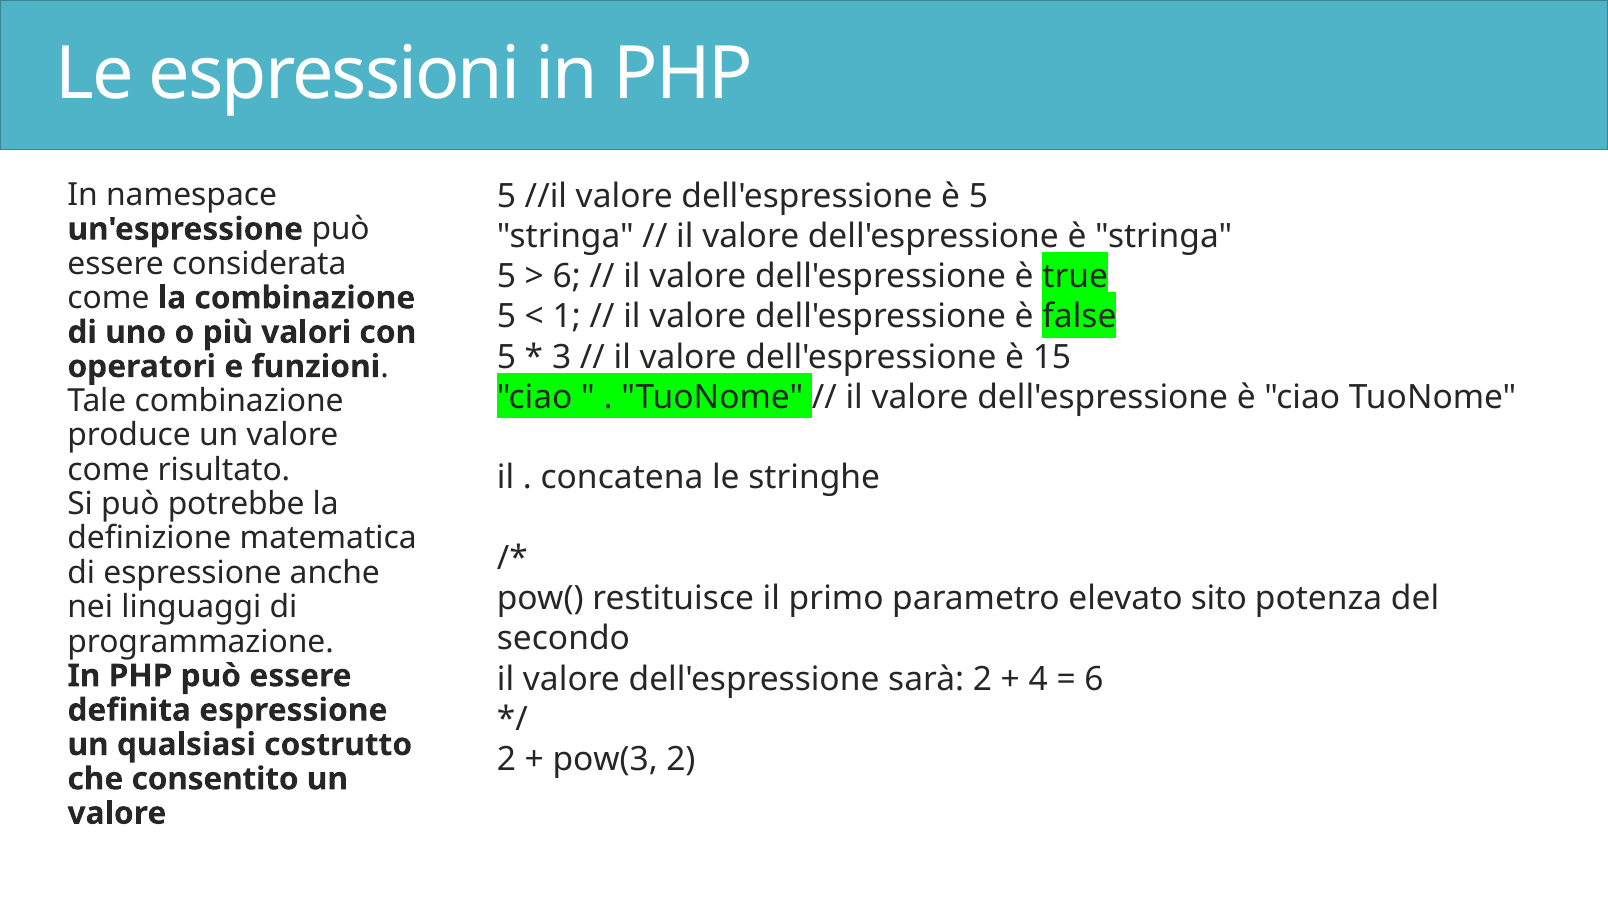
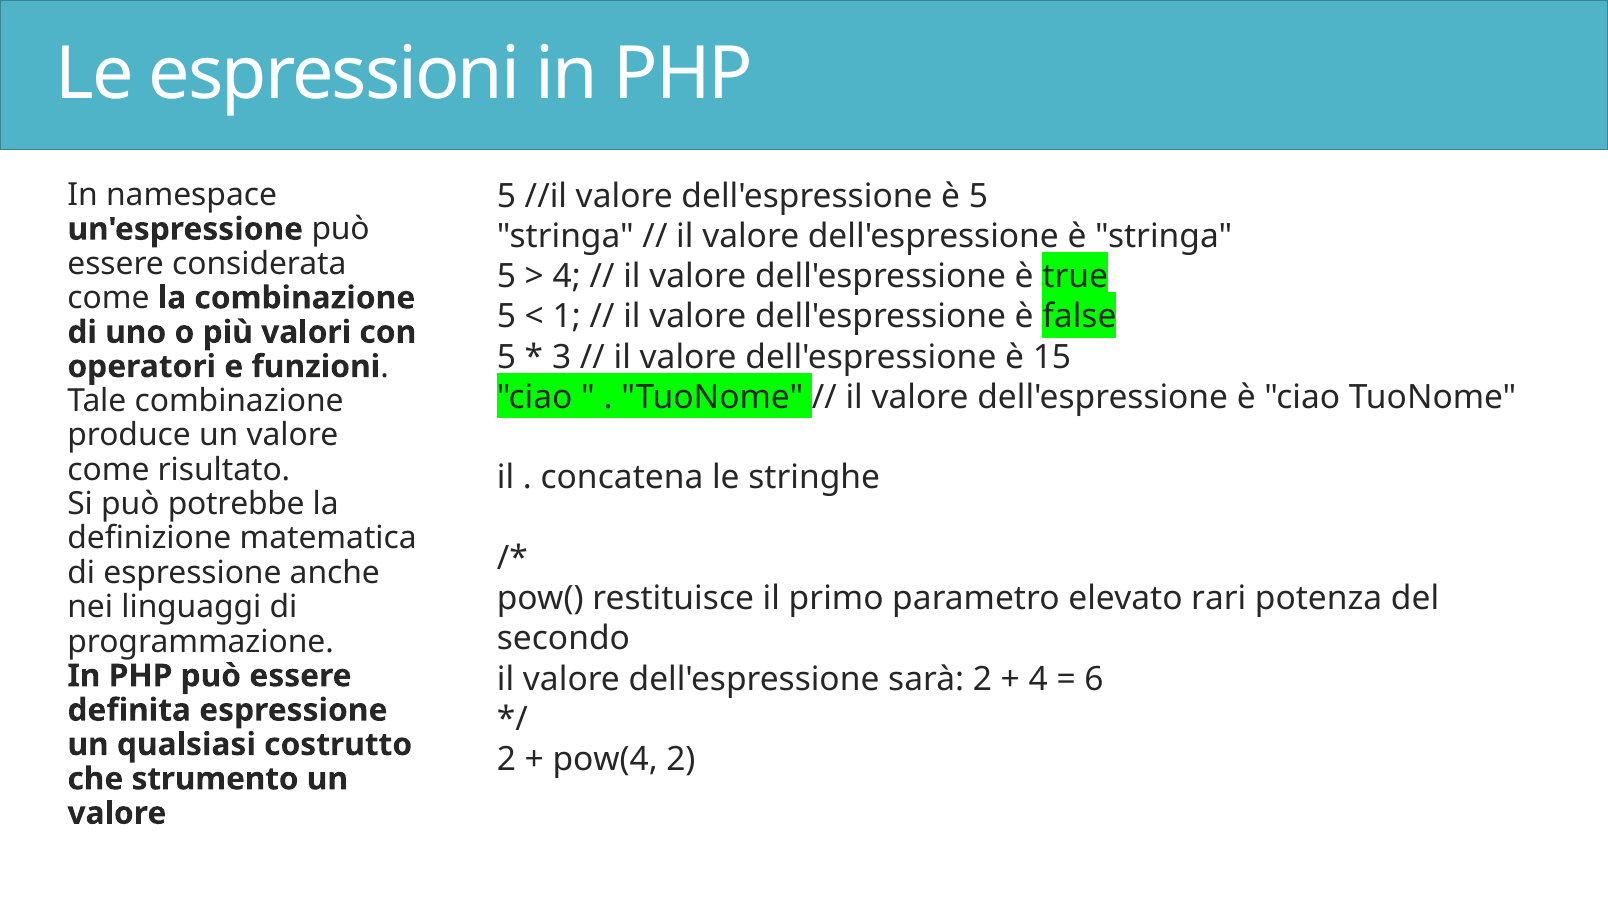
6 at (567, 277): 6 -> 4
sito: sito -> rari
pow(3: pow(3 -> pow(4
consentito: consentito -> strumento
